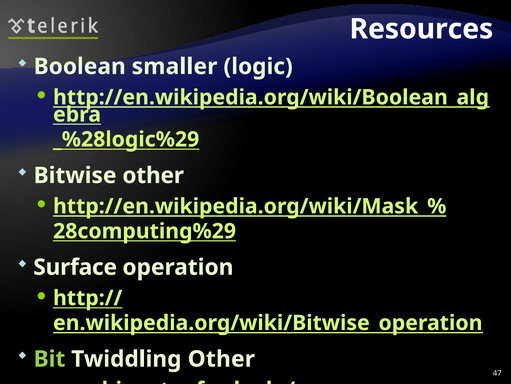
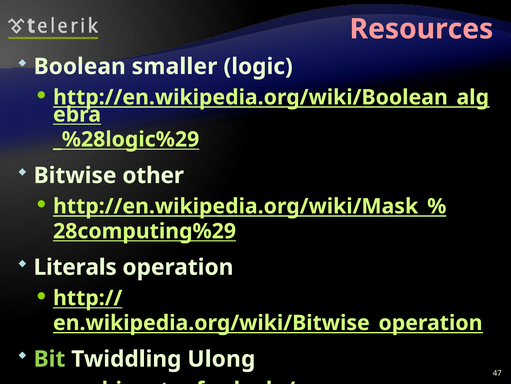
Resources colour: white -> pink
Surface: Surface -> Literals
Twiddling Other: Other -> Ulong
